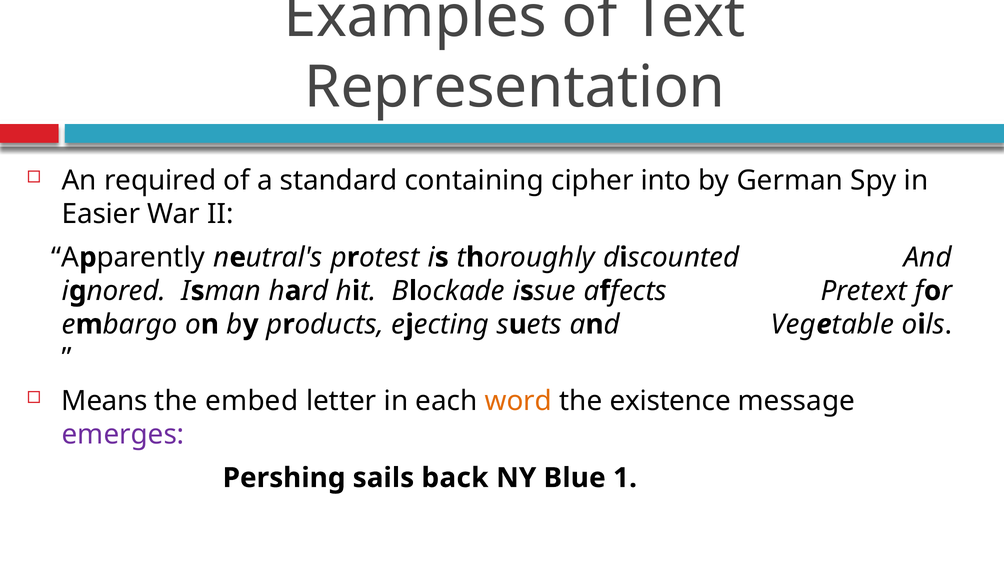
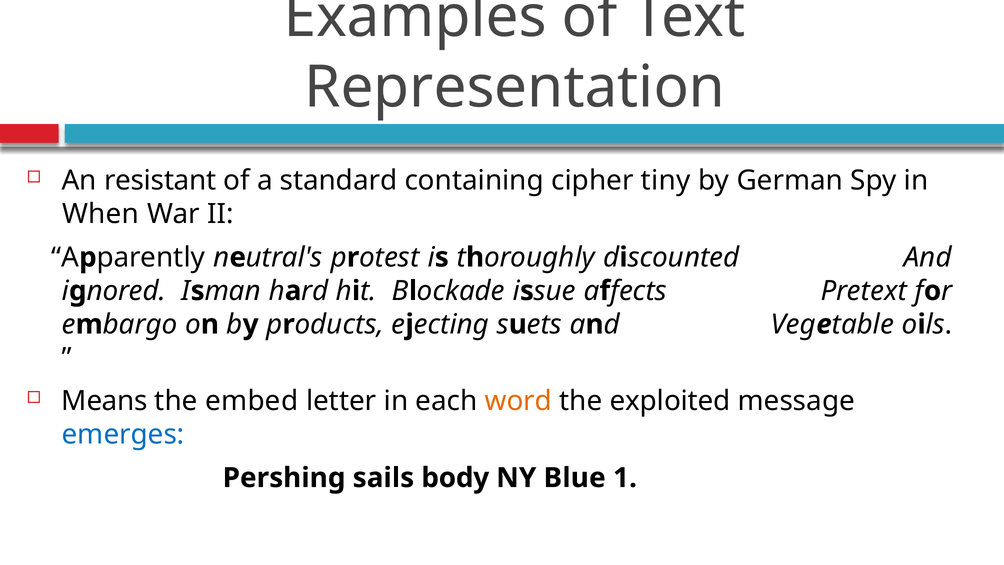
required: required -> resistant
into: into -> tiny
Easier: Easier -> When
existence: existence -> exploited
emerges colour: purple -> blue
back: back -> body
